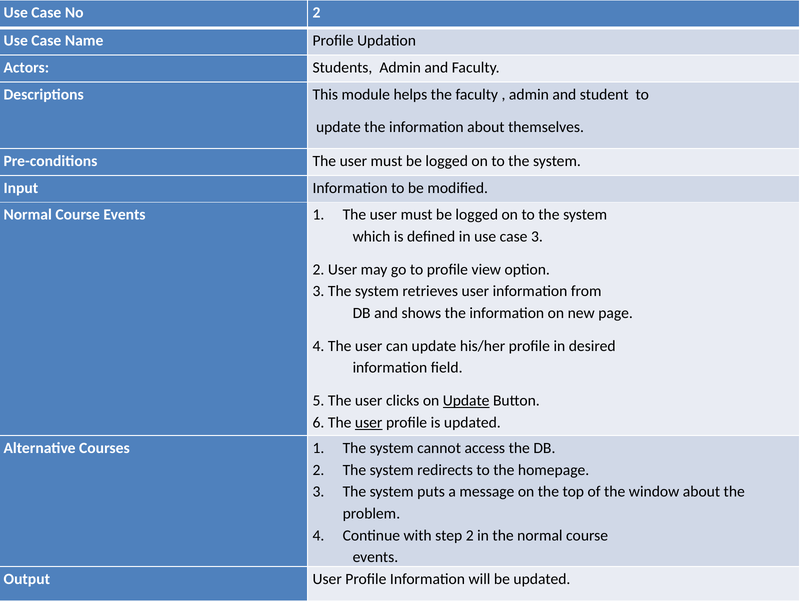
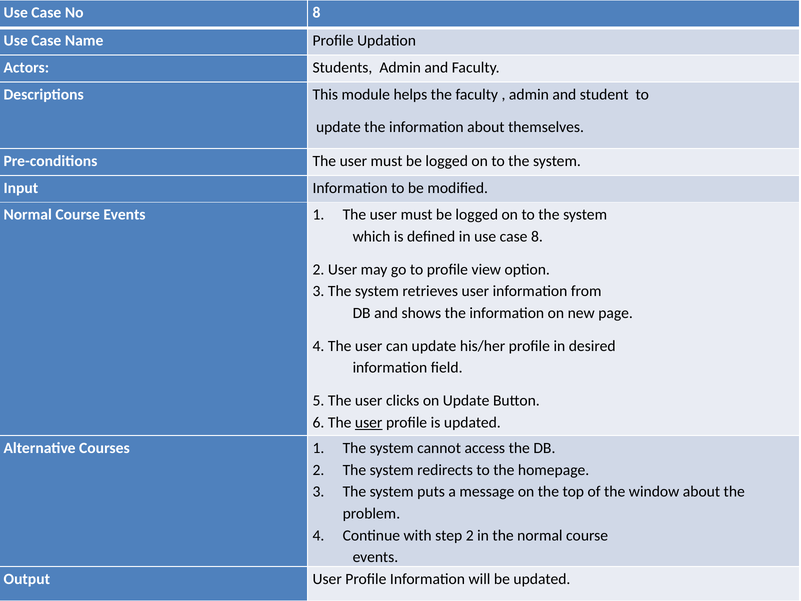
No 2: 2 -> 8
case 3: 3 -> 8
Update at (466, 401) underline: present -> none
